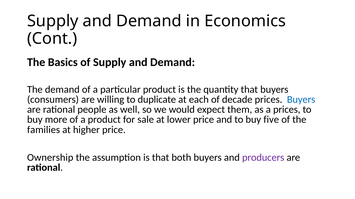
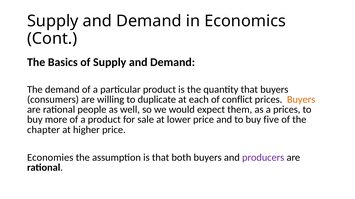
decade: decade -> conflict
Buyers at (301, 100) colour: blue -> orange
families: families -> chapter
Ownership: Ownership -> Economies
